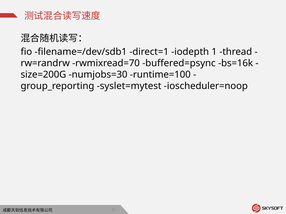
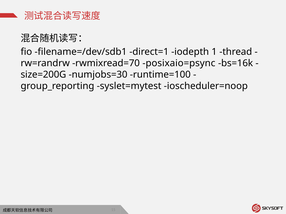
buffered=psync: buffered=psync -> posixaio=psync
